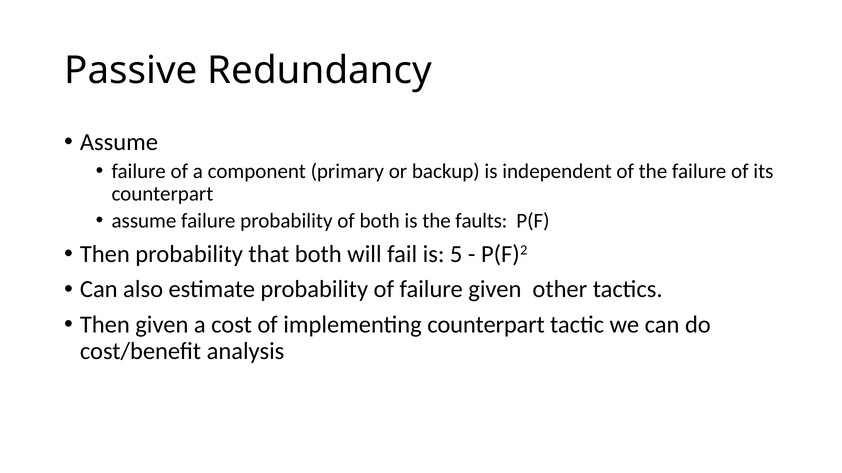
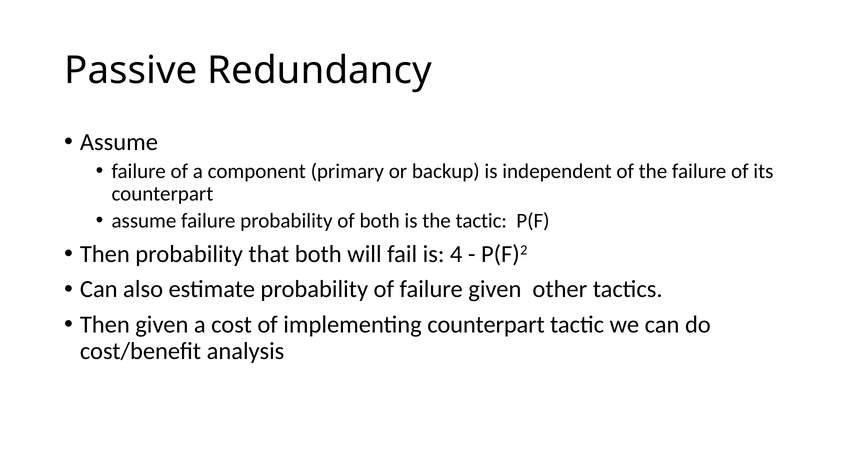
the faults: faults -> tactic
5: 5 -> 4
